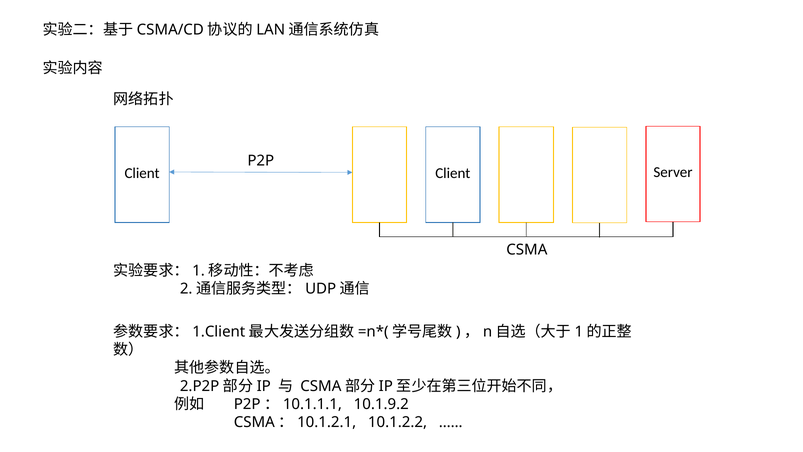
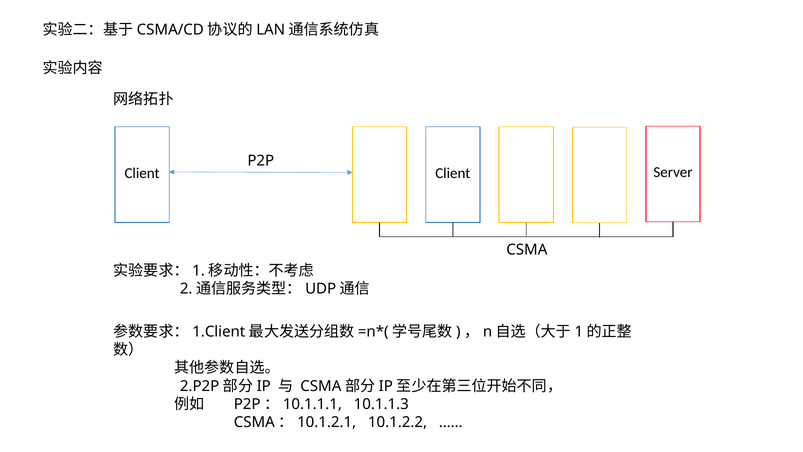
10.1.9.2: 10.1.9.2 -> 10.1.1.3
